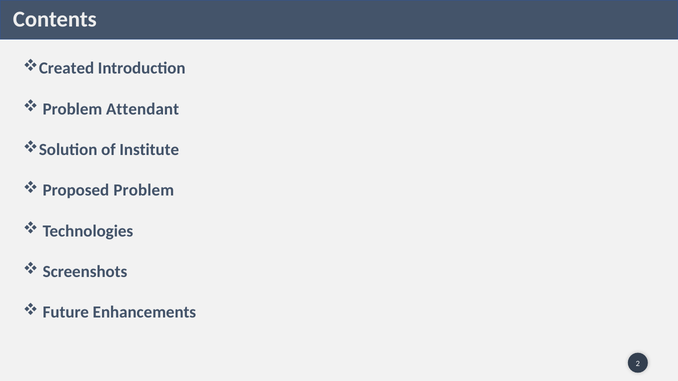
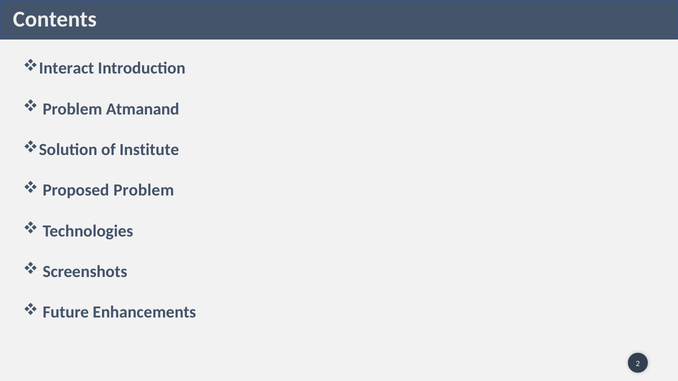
Created: Created -> Interact
Attendant: Attendant -> Atmanand
